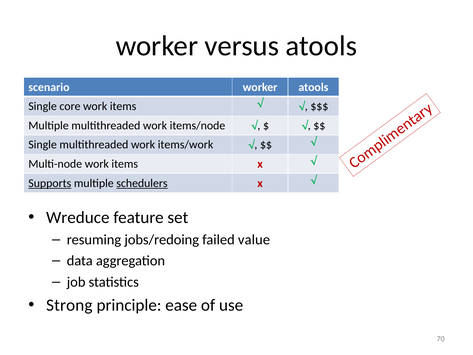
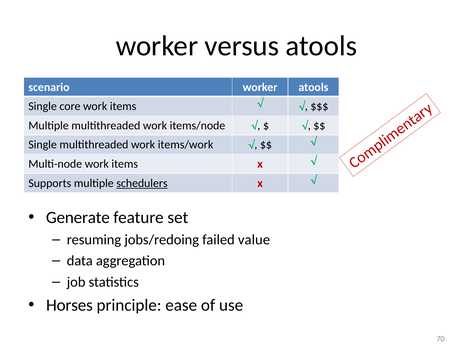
Supports underline: present -> none
Wreduce: Wreduce -> Generate
Strong: Strong -> Horses
